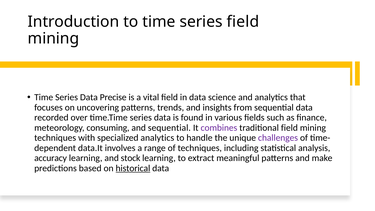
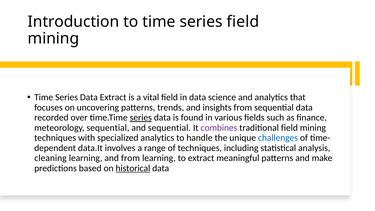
Data Precise: Precise -> Extract
series at (141, 118) underline: none -> present
meteorology consuming: consuming -> sequential
challenges colour: purple -> blue
accuracy: accuracy -> cleaning
and stock: stock -> from
